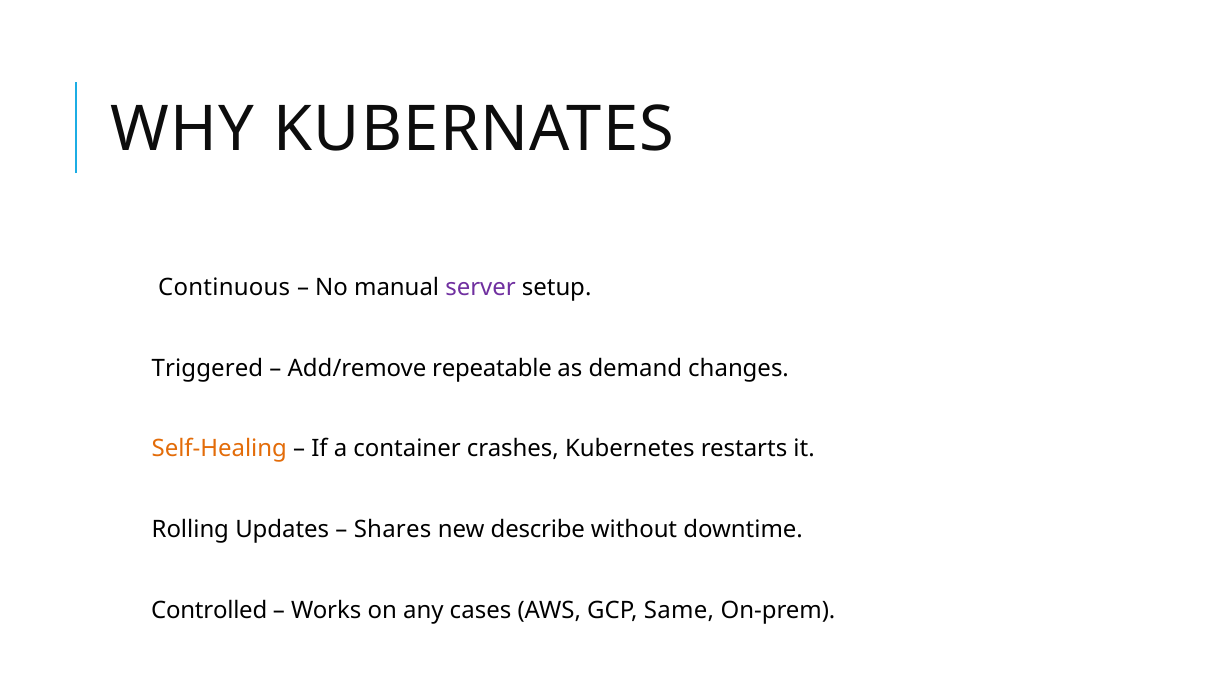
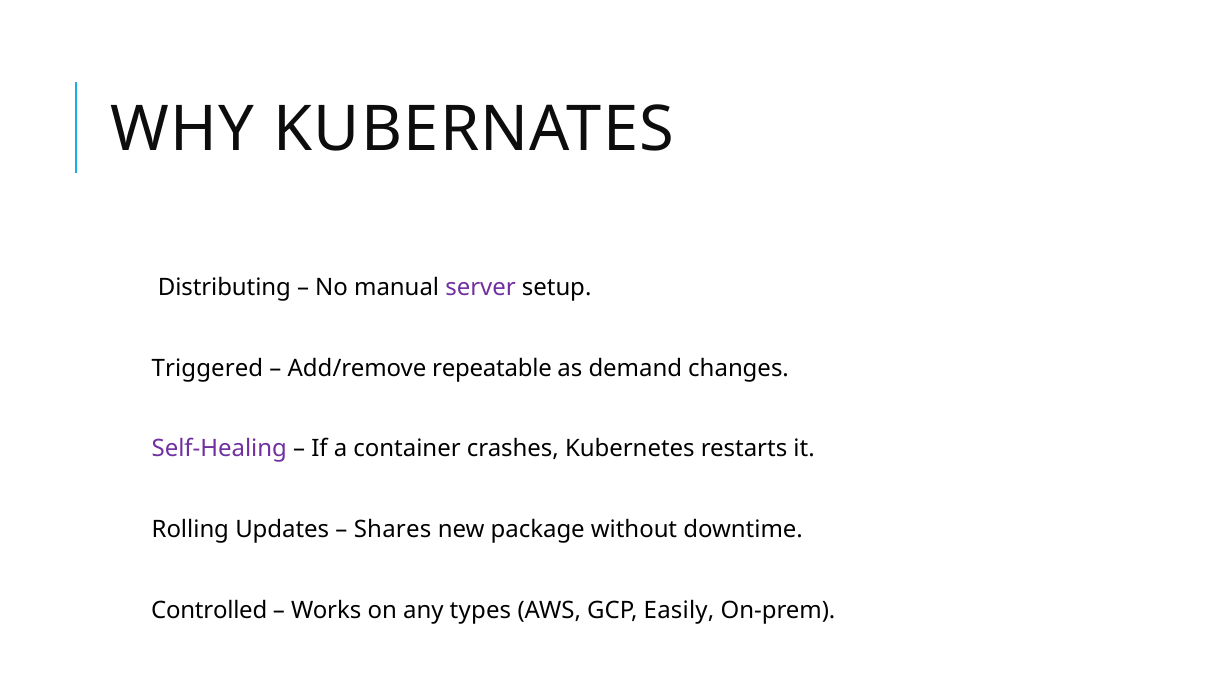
Continuous: Continuous -> Distributing
Self-Healing colour: orange -> purple
describe: describe -> package
cases: cases -> types
Same: Same -> Easily
